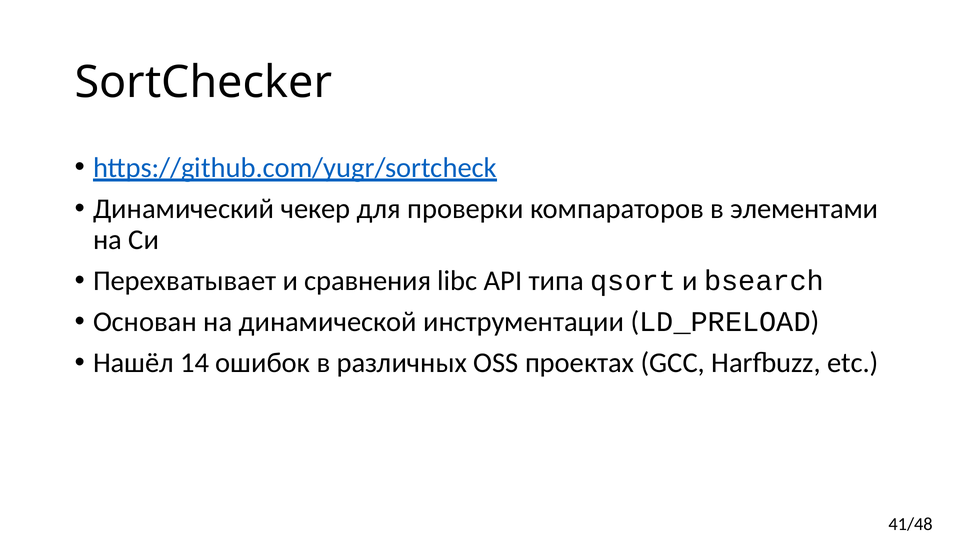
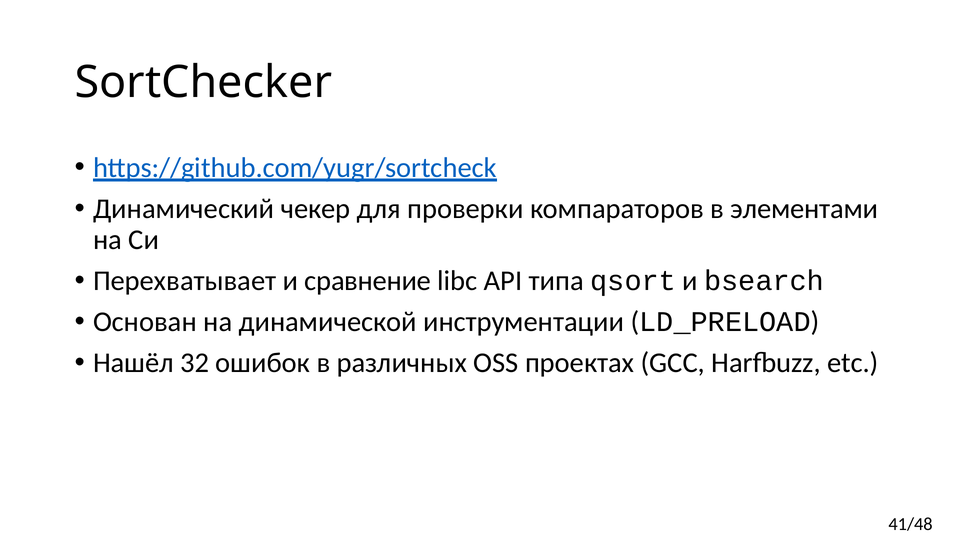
сравнения: сравнения -> сравнение
14: 14 -> 32
